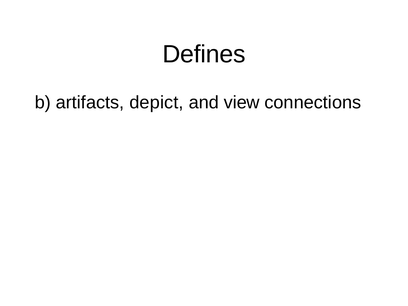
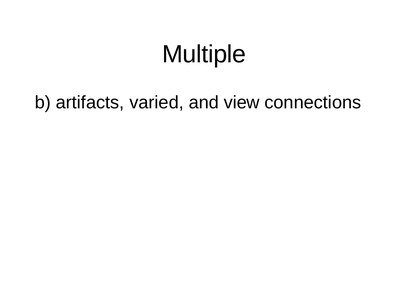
Defines: Defines -> Multiple
depict: depict -> varied
